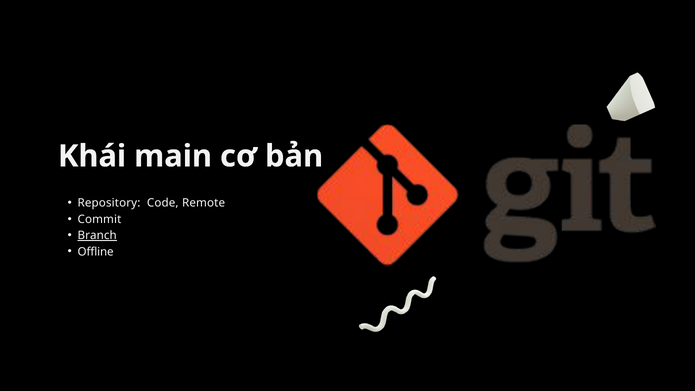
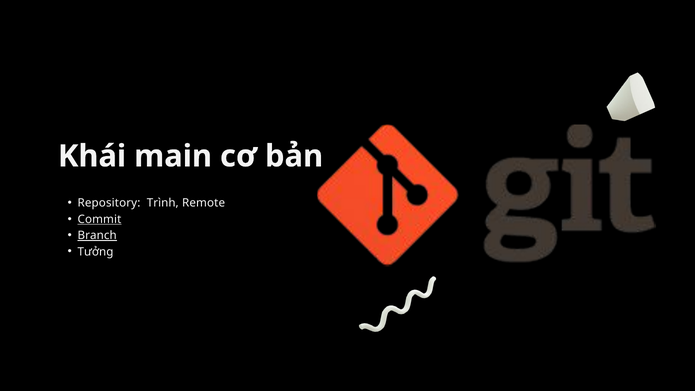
Code: Code -> Trình
Commit underline: none -> present
Offline: Offline -> Tưởng
